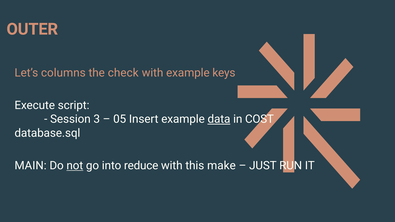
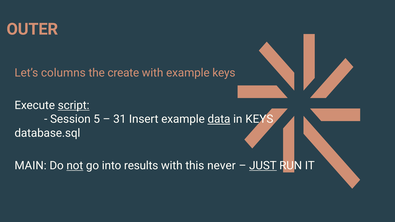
check: check -> create
script underline: none -> present
3: 3 -> 5
05: 05 -> 31
in COST: COST -> KEYS
reduce: reduce -> results
make: make -> never
JUST underline: none -> present
